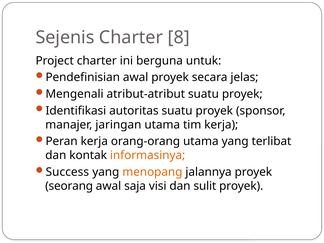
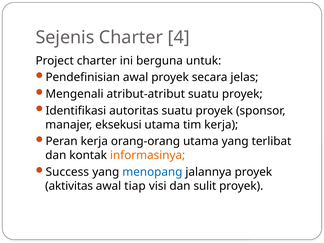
8: 8 -> 4
jaringan: jaringan -> eksekusi
menopang colour: orange -> blue
seorang: seorang -> aktivitas
saja: saja -> tiap
